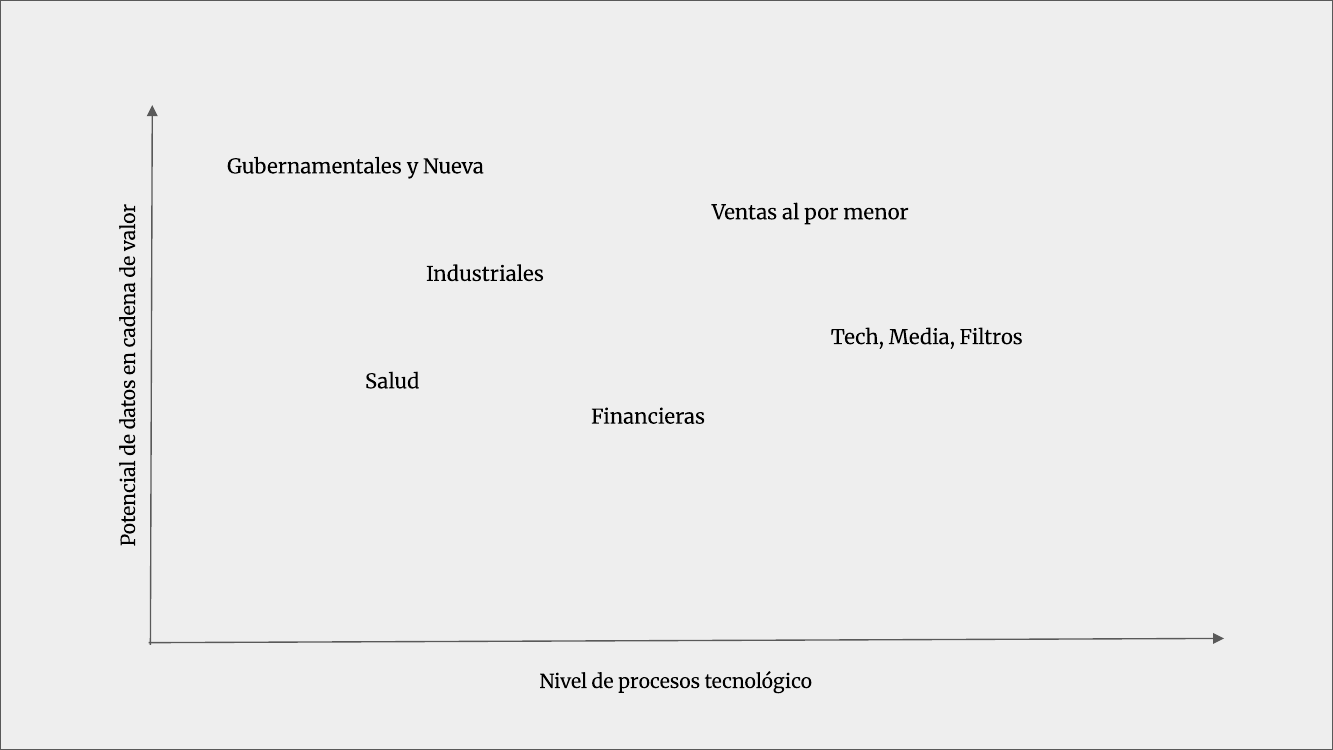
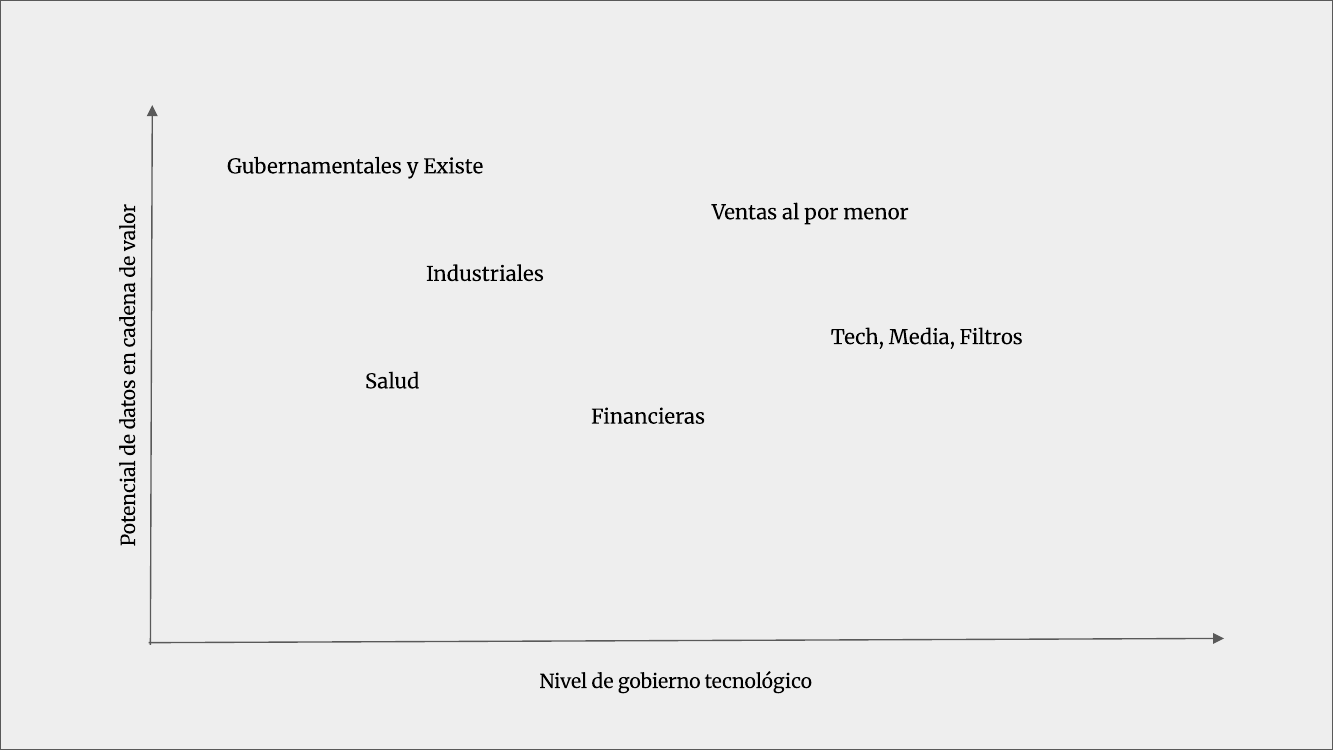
Nueva: Nueva -> Existe
procesos: procesos -> gobierno
